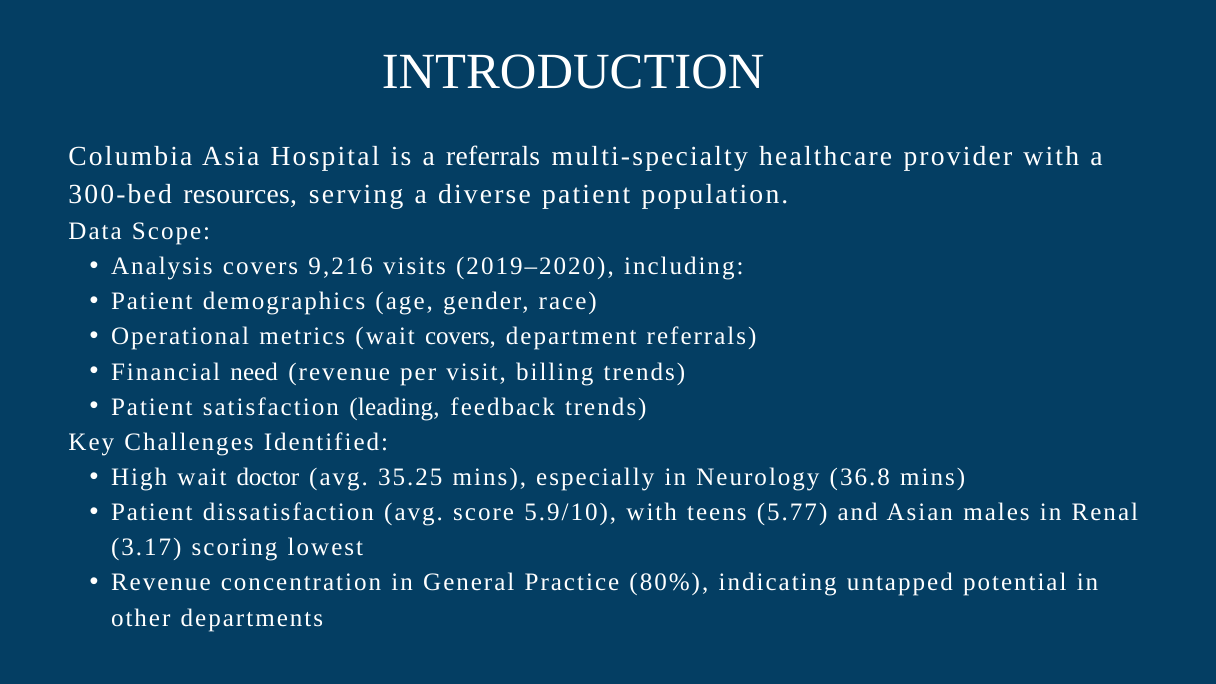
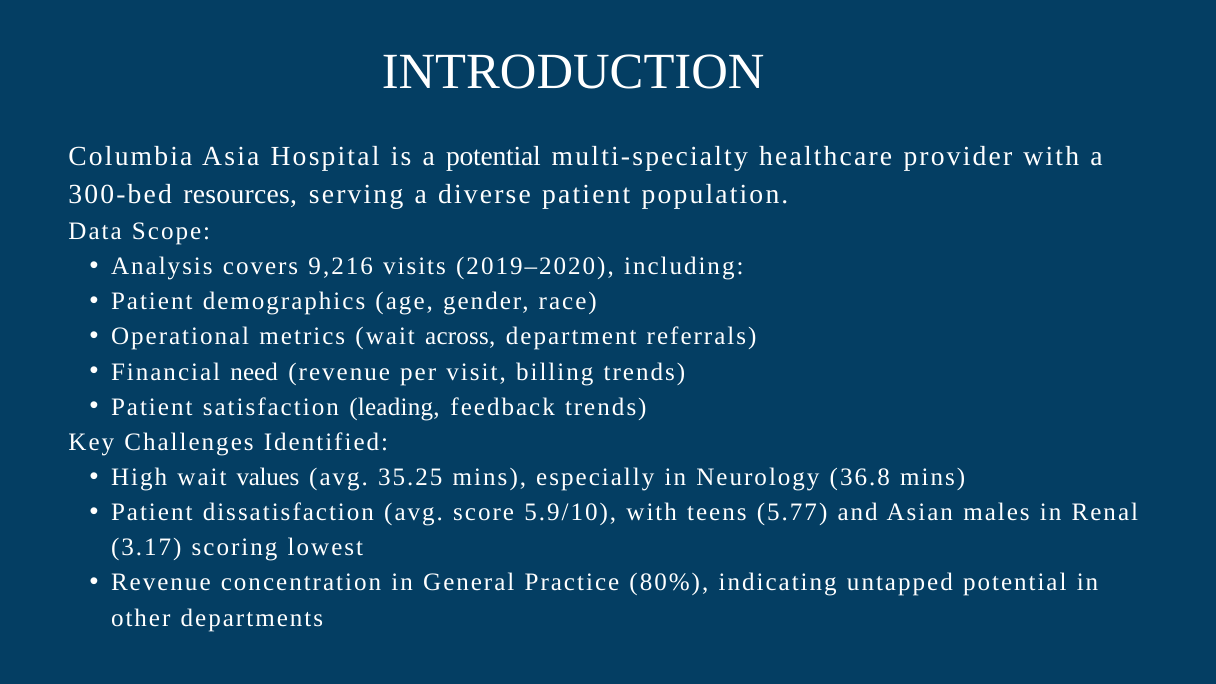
a referrals: referrals -> potential
wait covers: covers -> across
doctor: doctor -> values
